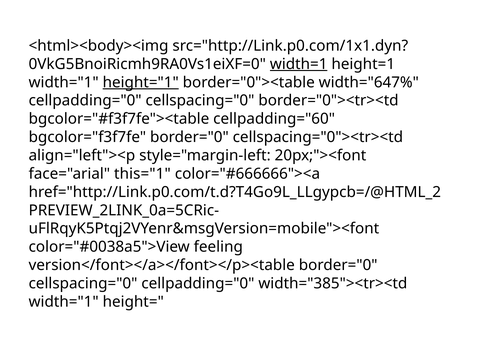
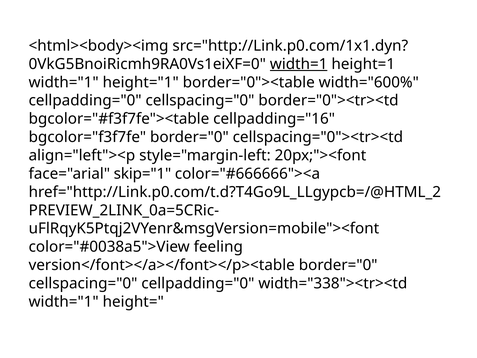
height="1 underline: present -> none
width="647%: width="647% -> width="600%
cellpadding="60: cellpadding="60 -> cellpadding="16
this="1: this="1 -> skip="1
width="385"><tr><td: width="385"><tr><td -> width="338"><tr><td
